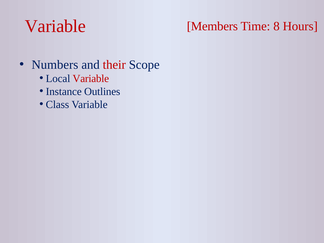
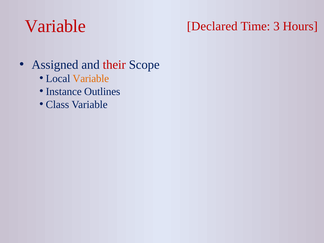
Members: Members -> Declared
8: 8 -> 3
Numbers: Numbers -> Assigned
Variable at (91, 79) colour: red -> orange
